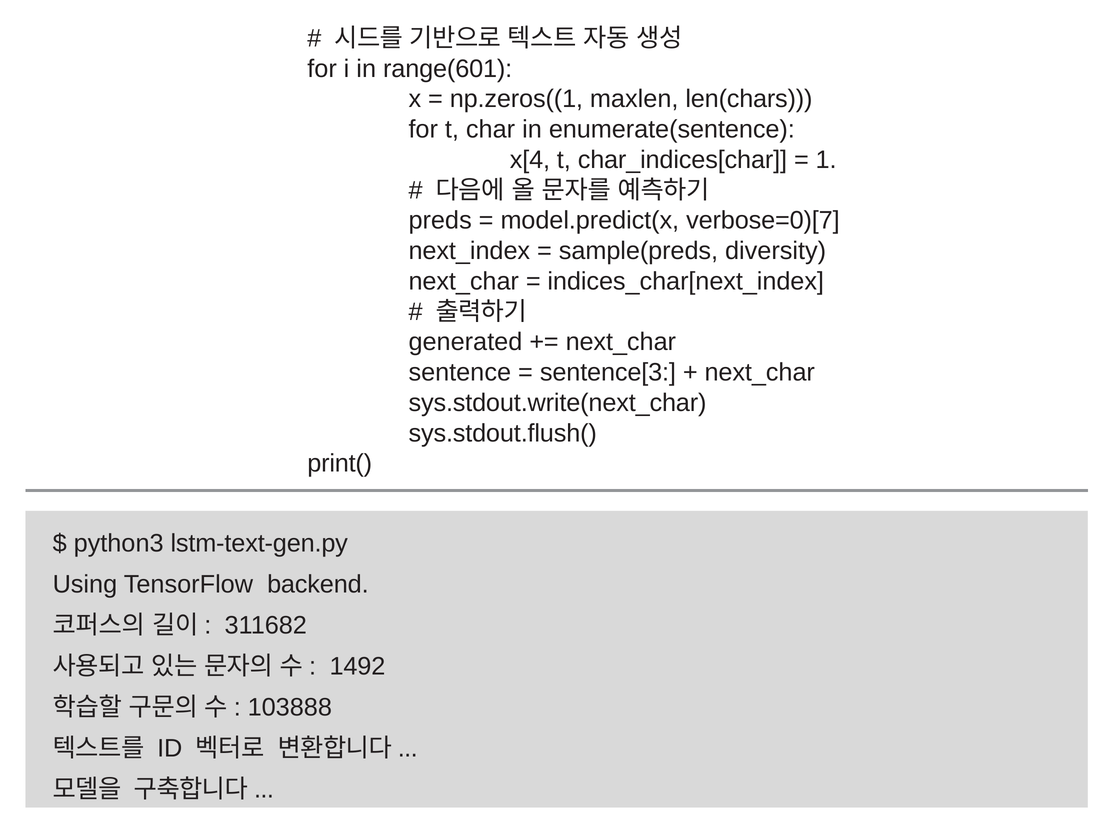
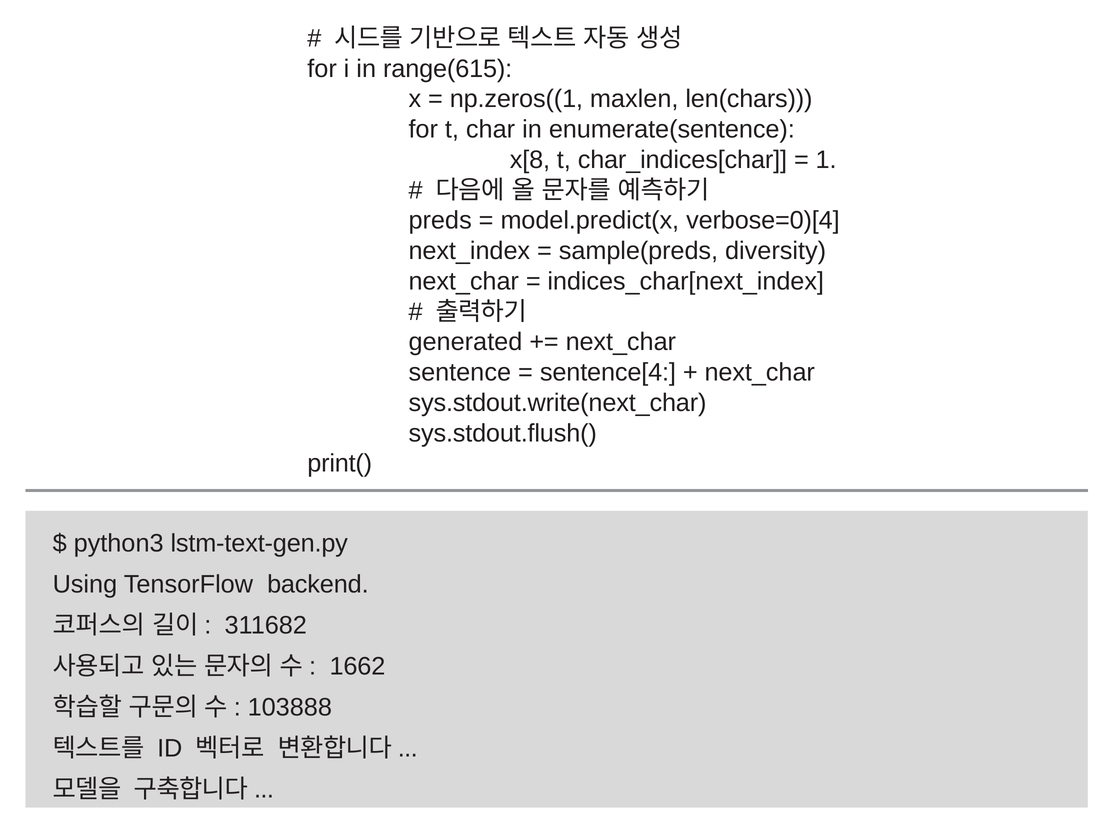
range(601: range(601 -> range(615
x[4: x[4 -> x[8
verbose=0)[7: verbose=0)[7 -> verbose=0)[4
sentence[3: sentence[3 -> sentence[4
1492: 1492 -> 1662
